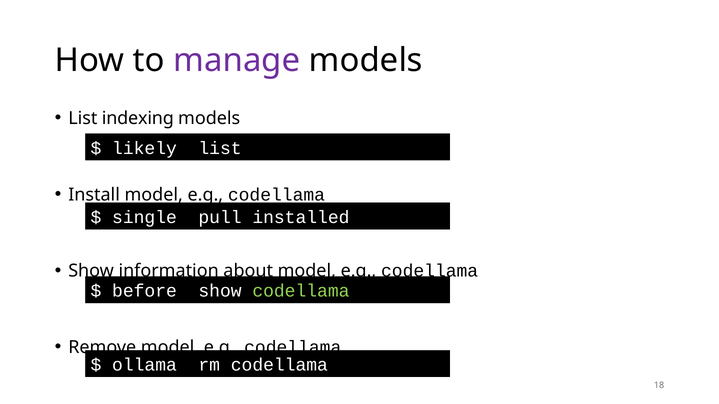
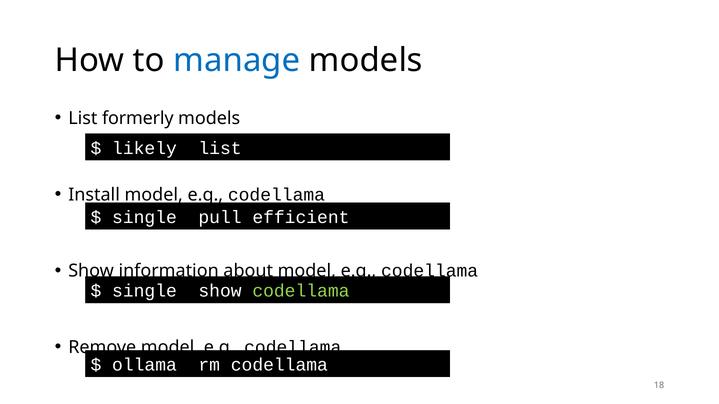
manage colour: purple -> blue
indexing: indexing -> formerly
installed: installed -> efficient
before at (144, 291): before -> single
